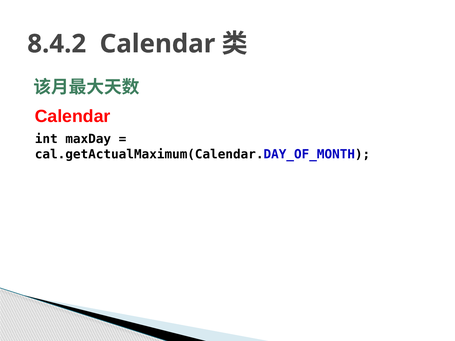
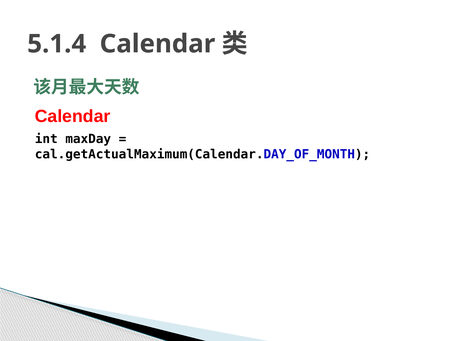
8.4.2: 8.4.2 -> 5.1.4
